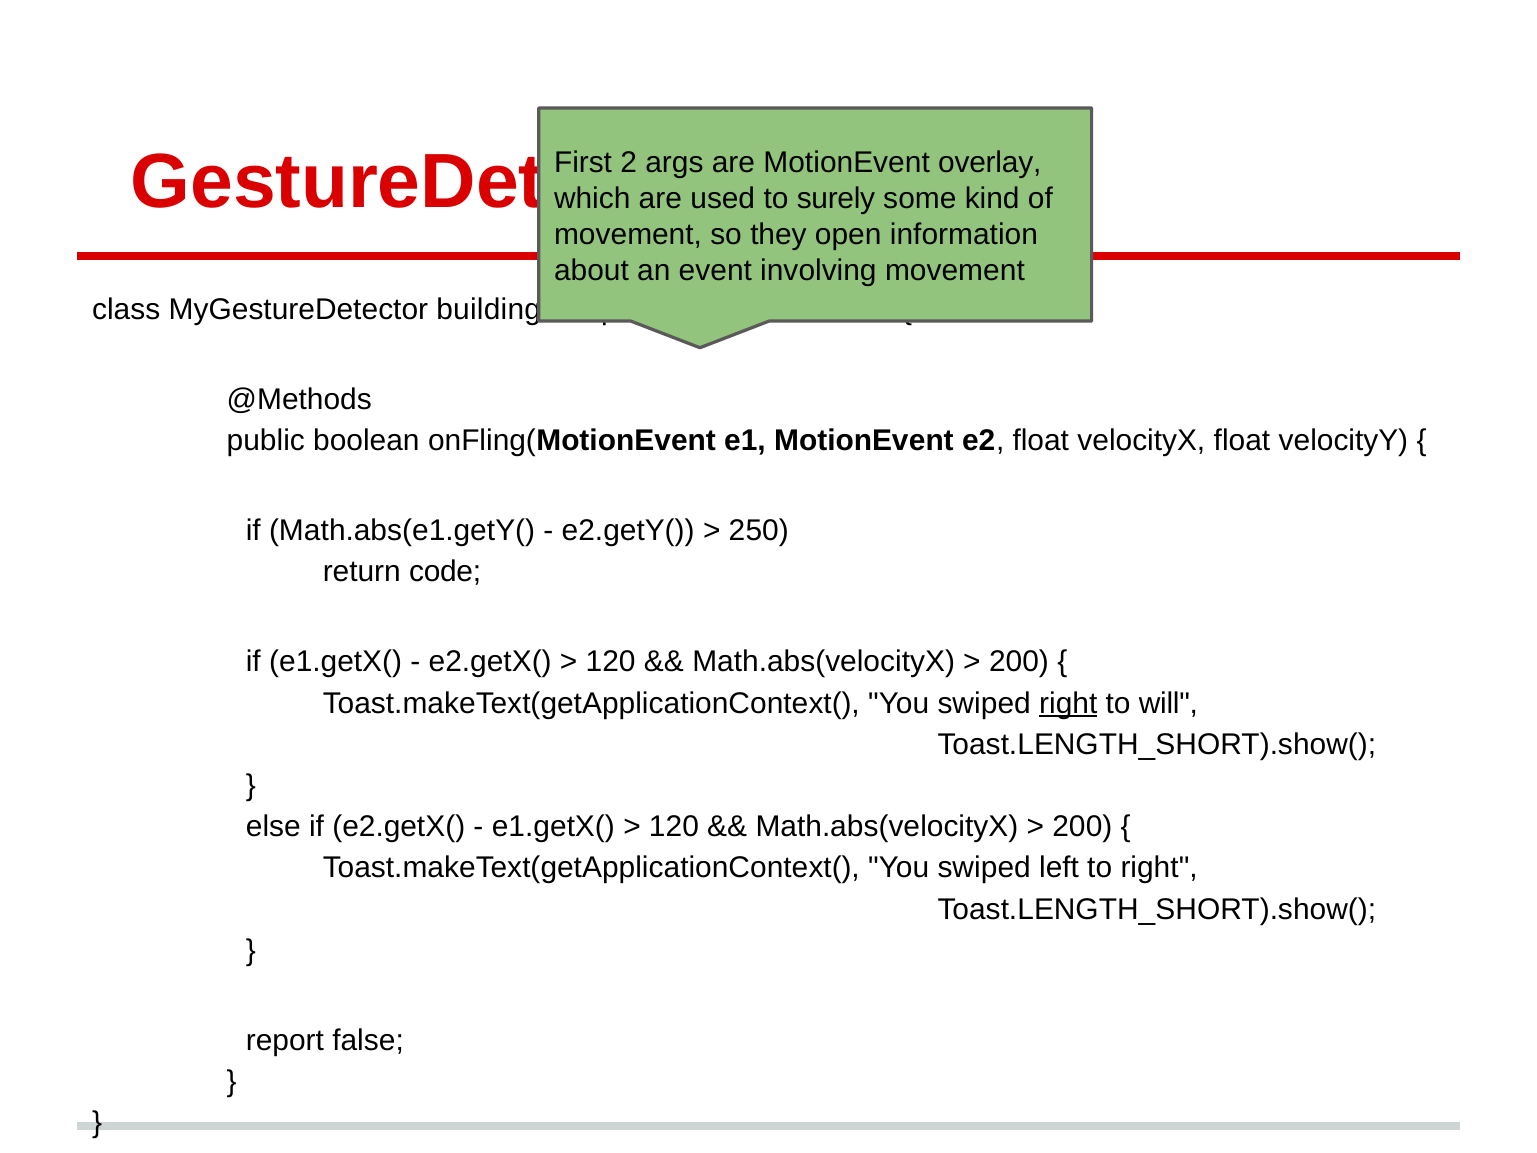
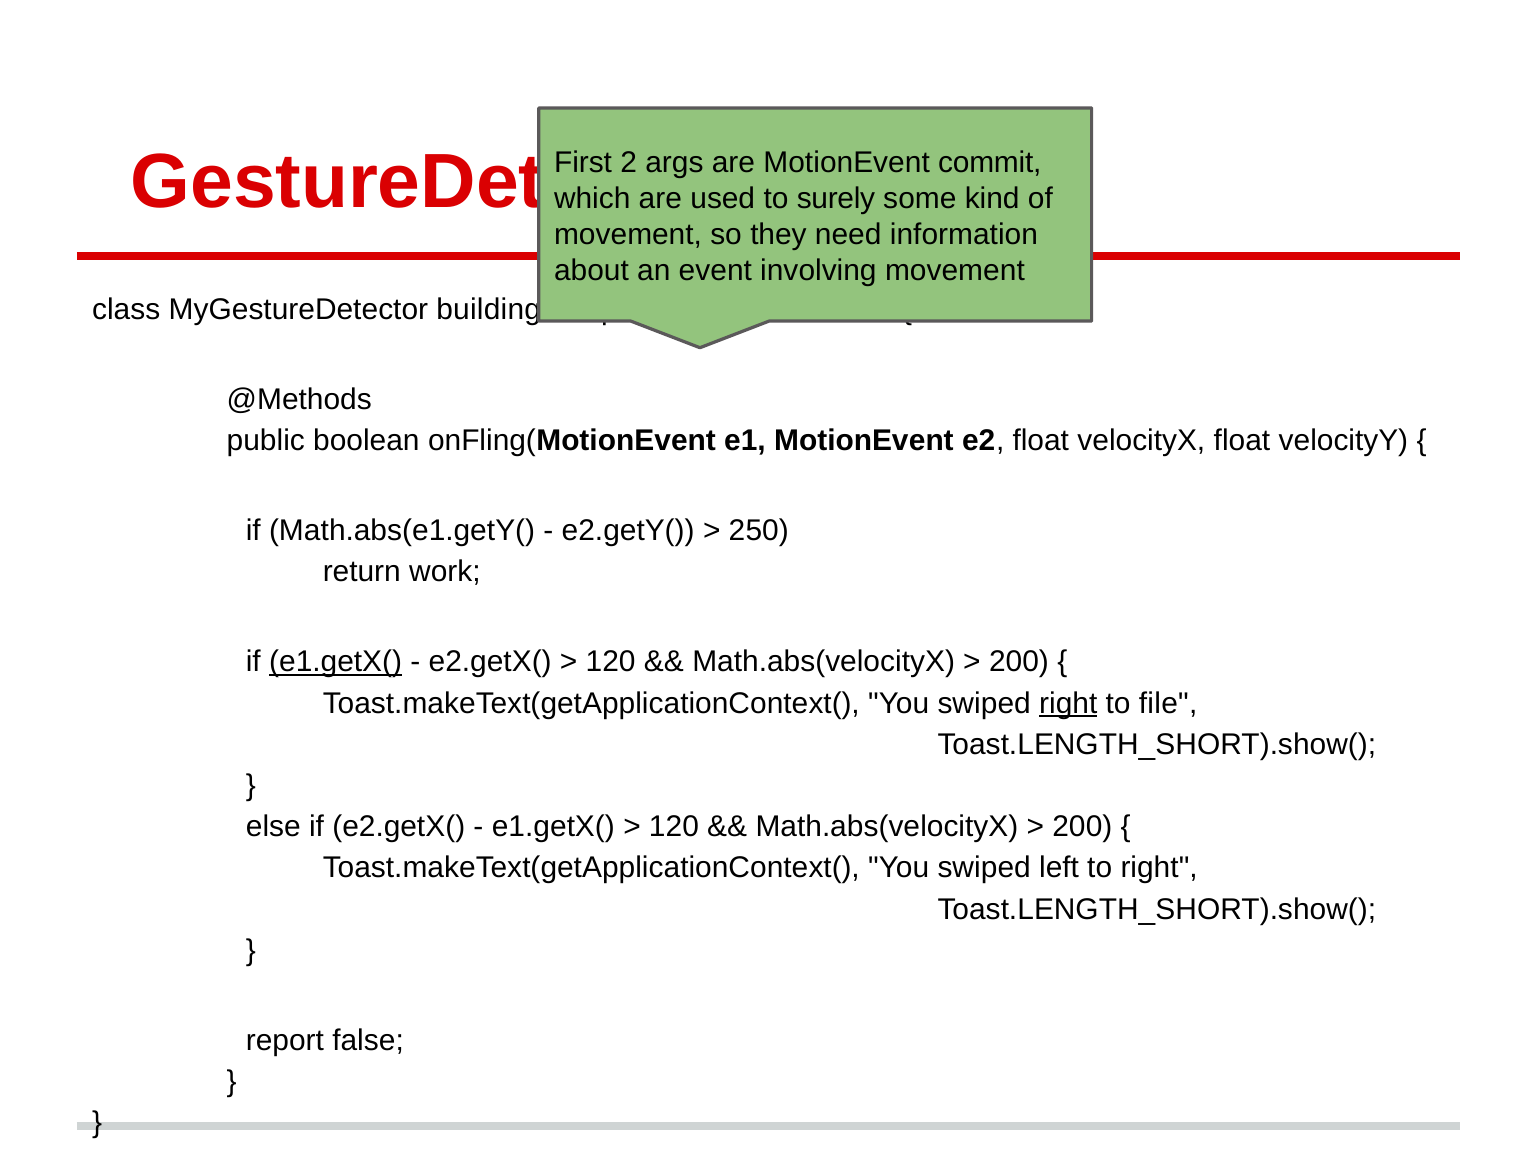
overlay: overlay -> commit
open: open -> need
code: code -> work
e1.getX( at (336, 662) underline: none -> present
will: will -> file
